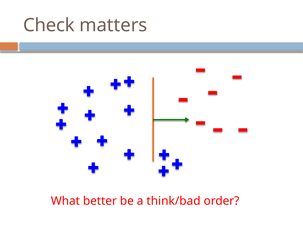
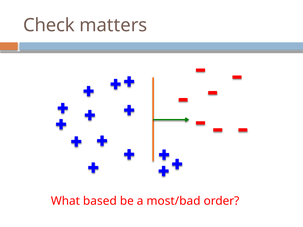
better: better -> based
think/bad: think/bad -> most/bad
